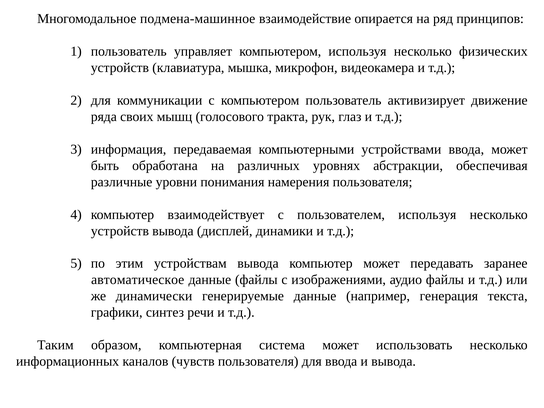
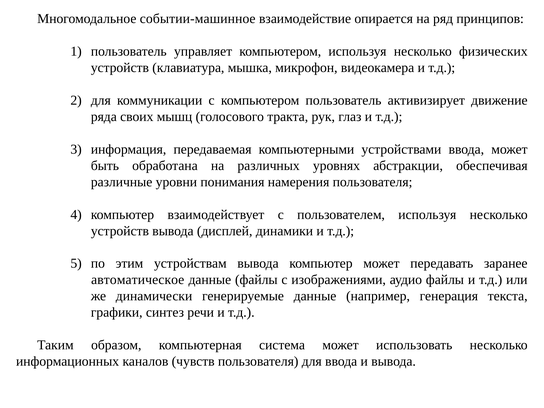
подмена-машинное: подмена-машинное -> событии-машинное
